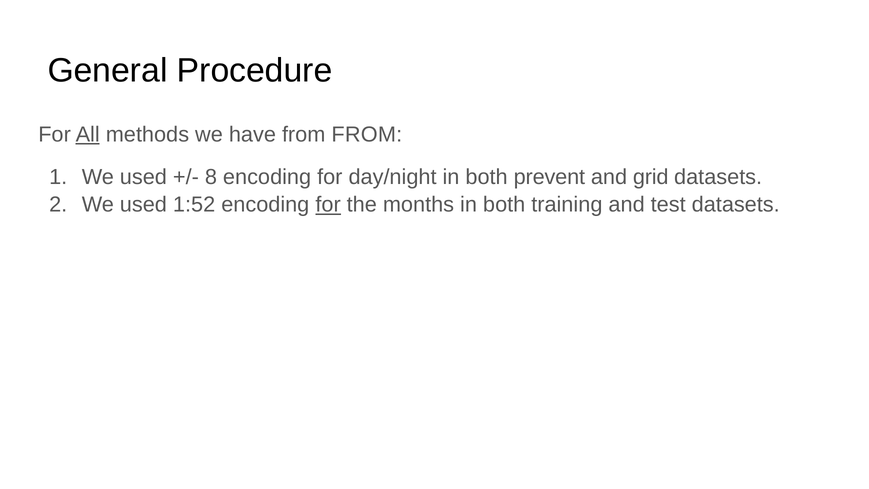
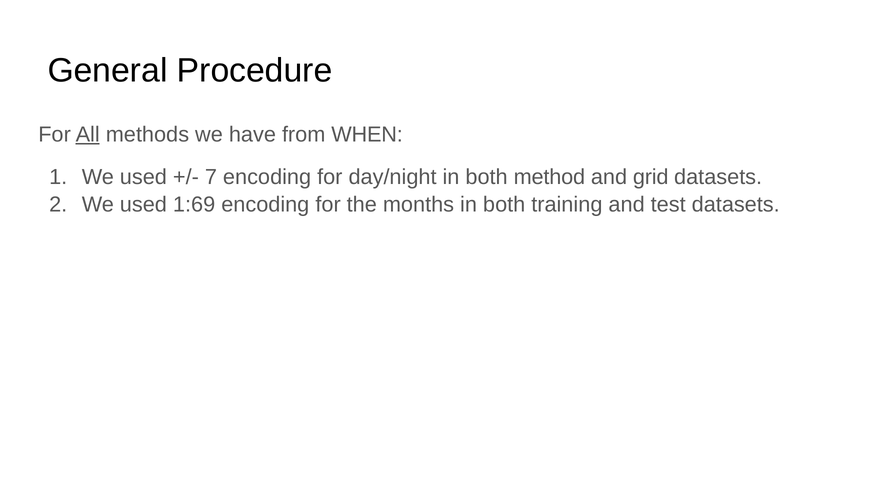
from FROM: FROM -> WHEN
8: 8 -> 7
prevent: prevent -> method
1:52: 1:52 -> 1:69
for at (328, 205) underline: present -> none
